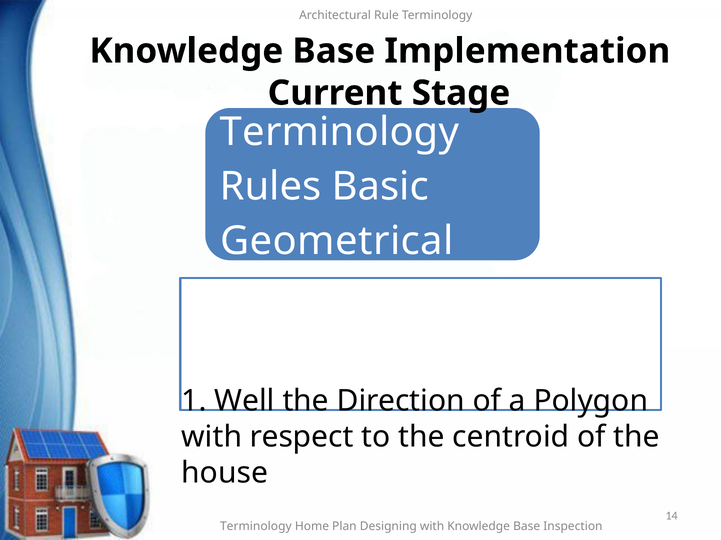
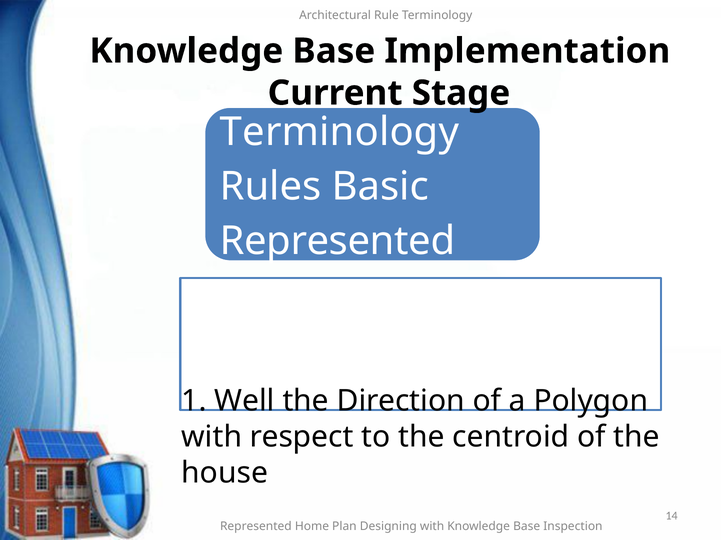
Geometrical at (337, 241): Geometrical -> Represented
Terminology at (256, 527): Terminology -> Represented
